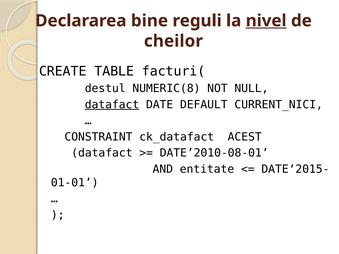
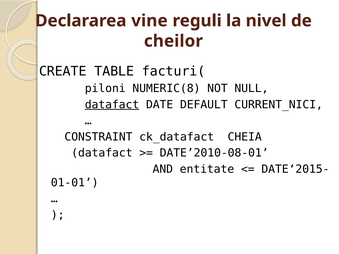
bine: bine -> vine
nivel underline: present -> none
destul: destul -> piloni
ACEST: ACEST -> CHEIA
